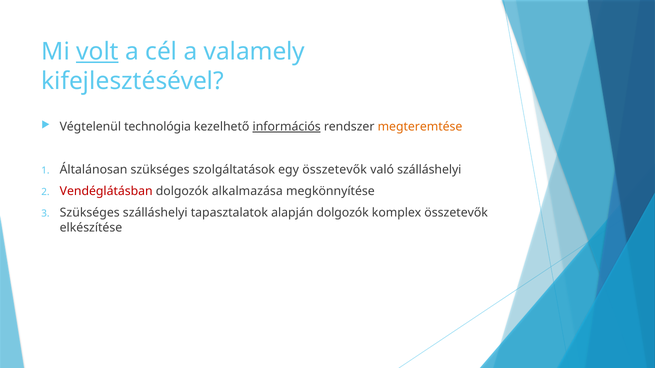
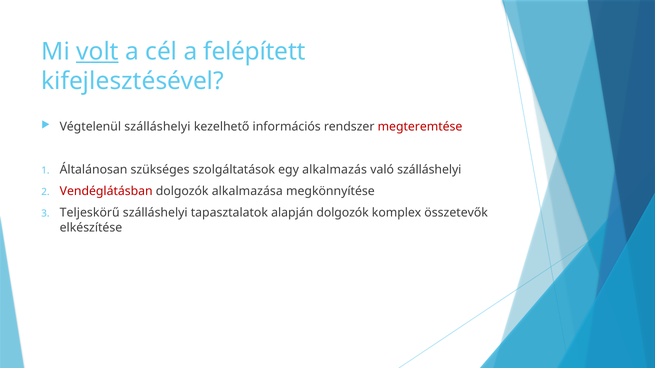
valamely: valamely -> felépített
Végtelenül technológia: technológia -> szálláshelyi
információs underline: present -> none
megteremtése colour: orange -> red
egy összetevők: összetevők -> alkalmazás
Szükséges at (90, 213): Szükséges -> Teljeskörű
